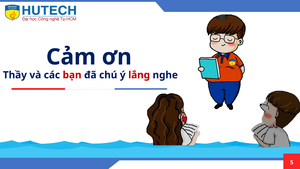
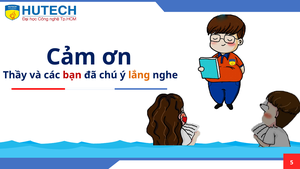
lắng colour: red -> orange
